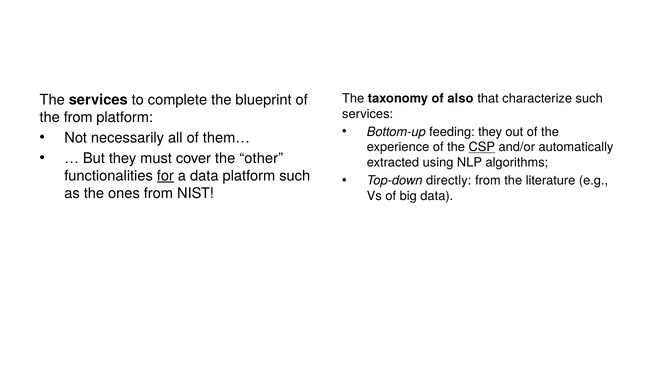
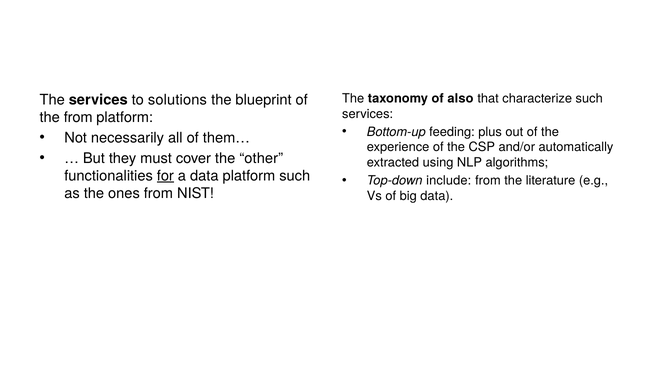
complete: complete -> solutions
feeding they: they -> plus
CSP underline: present -> none
directly: directly -> include
